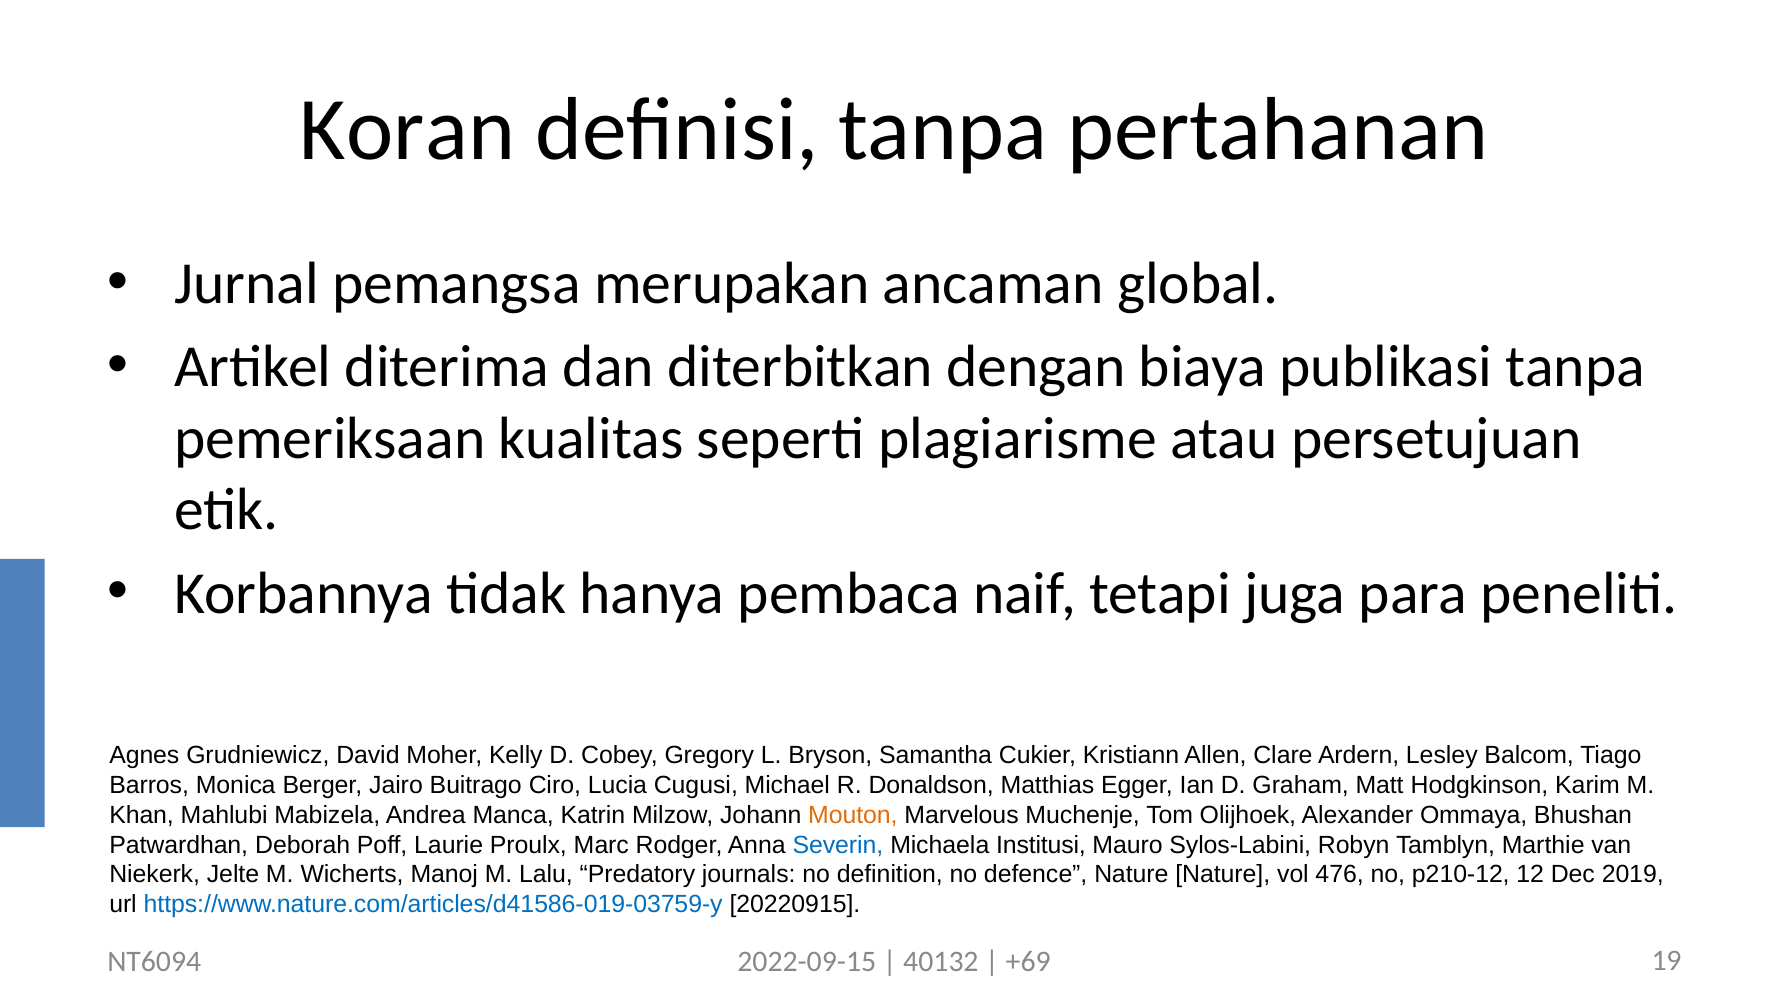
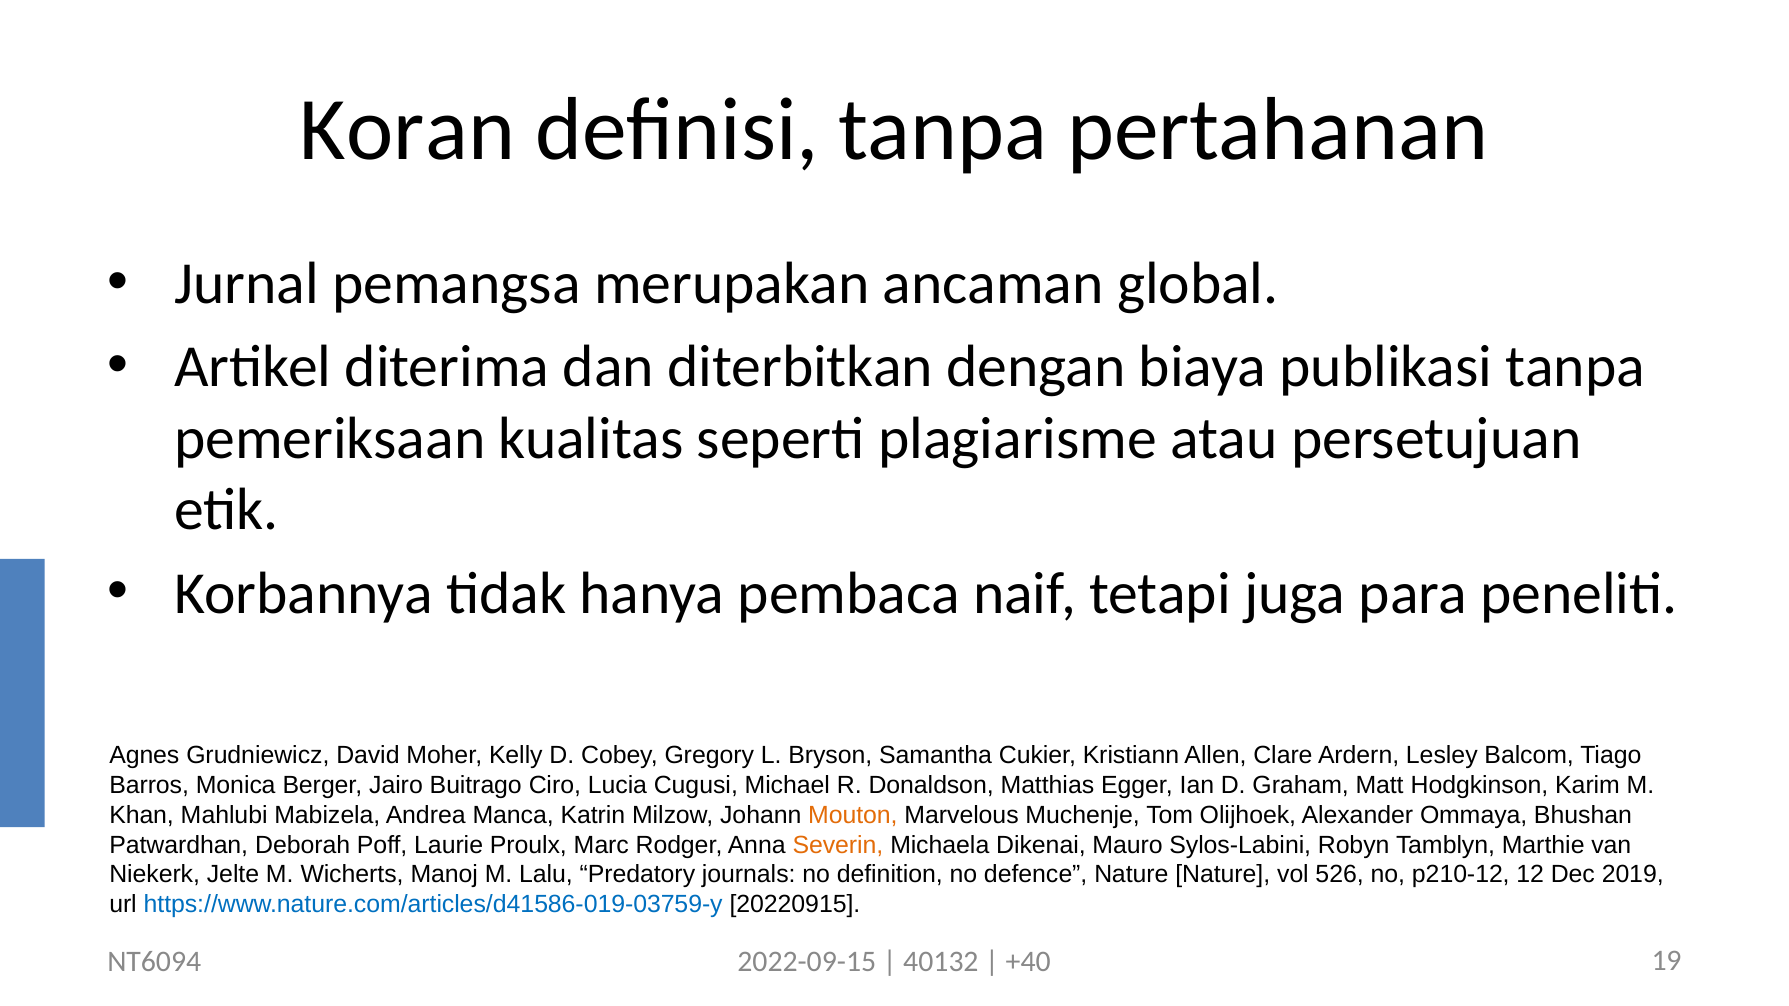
Severin colour: blue -> orange
Institusi: Institusi -> Dikenai
476: 476 -> 526
+69: +69 -> +40
